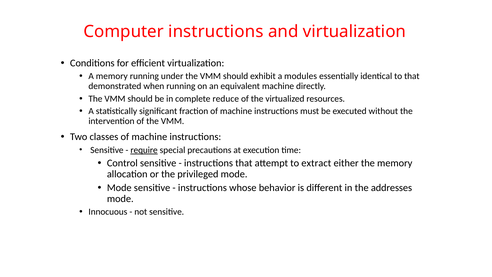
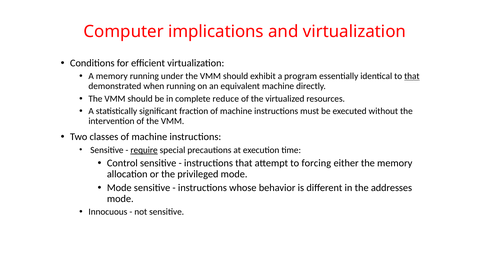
Computer instructions: instructions -> implications
modules: modules -> program
that at (412, 76) underline: none -> present
extract: extract -> forcing
